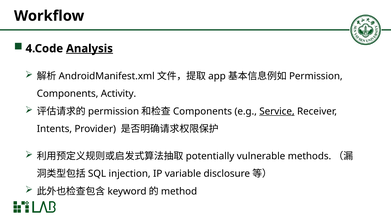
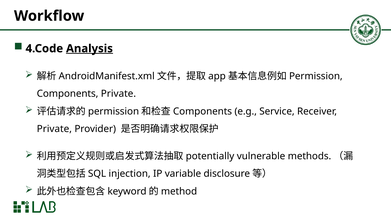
Components Activity: Activity -> Private
Service underline: present -> none
Intents at (54, 129): Intents -> Private
